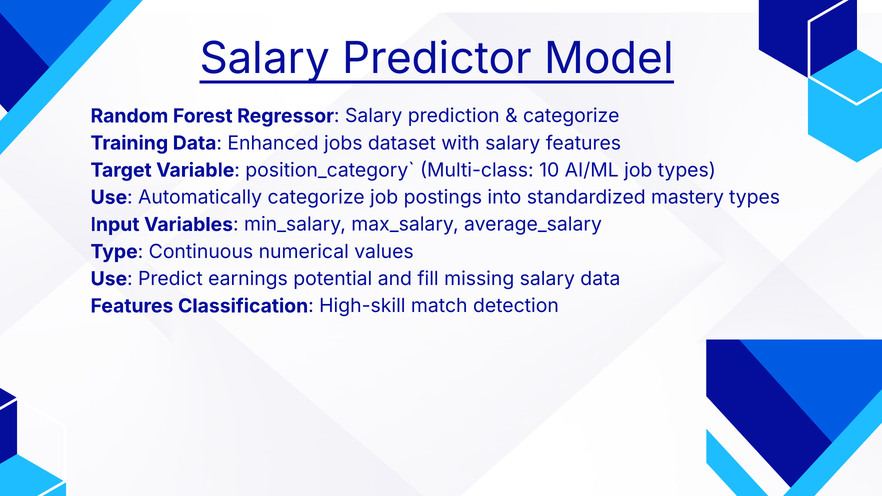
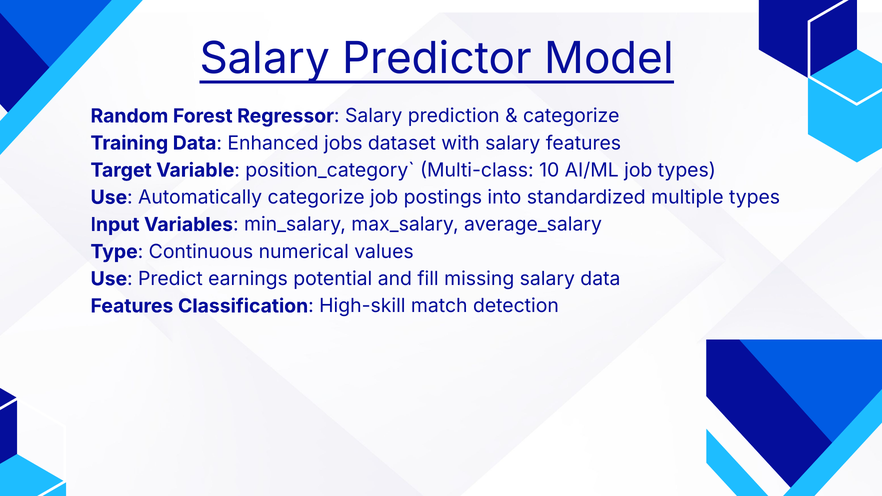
mastery: mastery -> multiple
